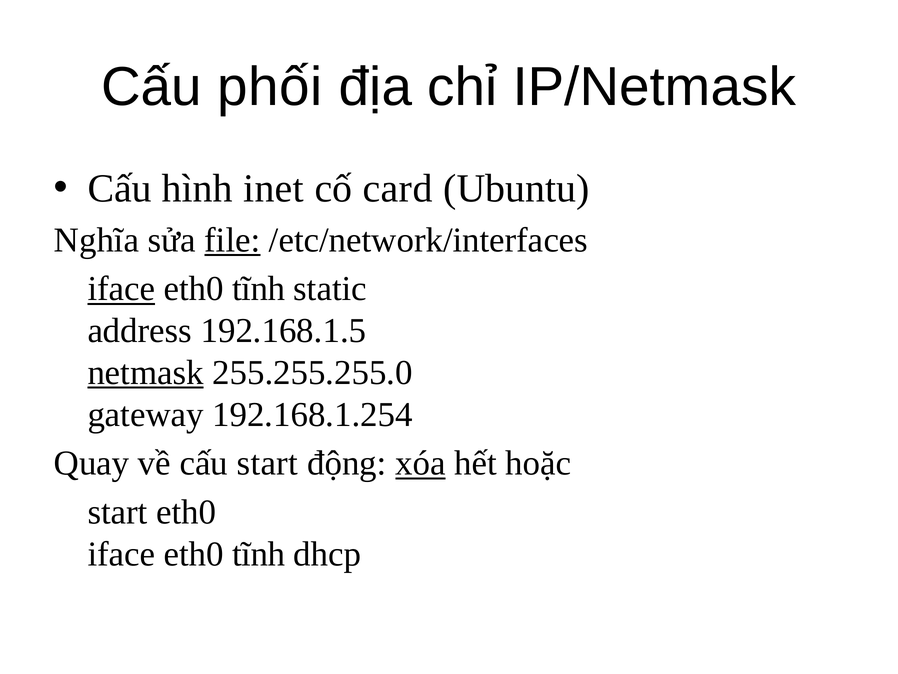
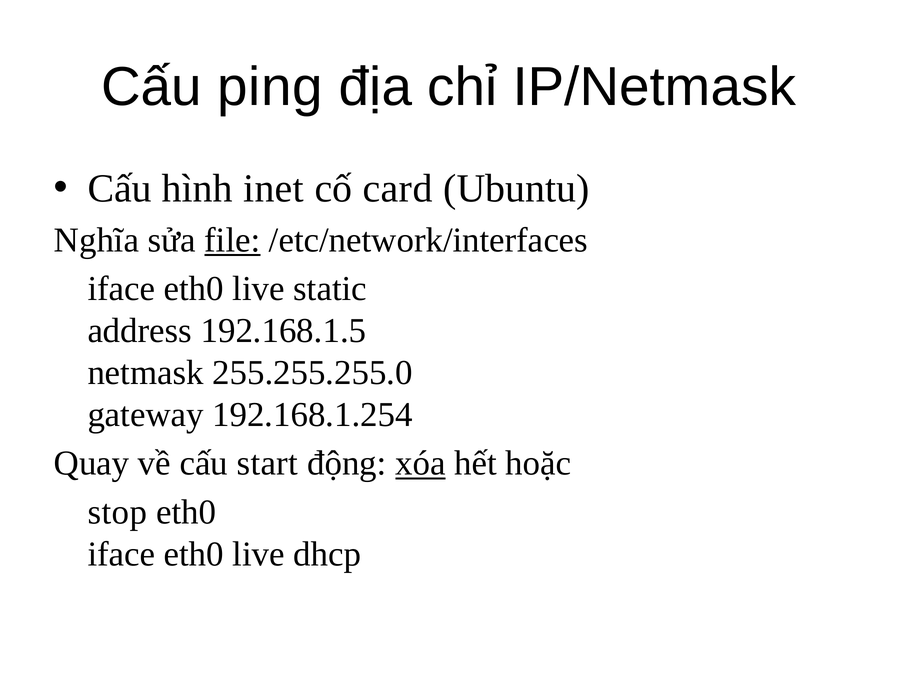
phối: phối -> ping
iface at (121, 289) underline: present -> none
tĩnh at (259, 289): tĩnh -> live
netmask underline: present -> none
start at (118, 512): start -> stop
tĩnh at (259, 554): tĩnh -> live
